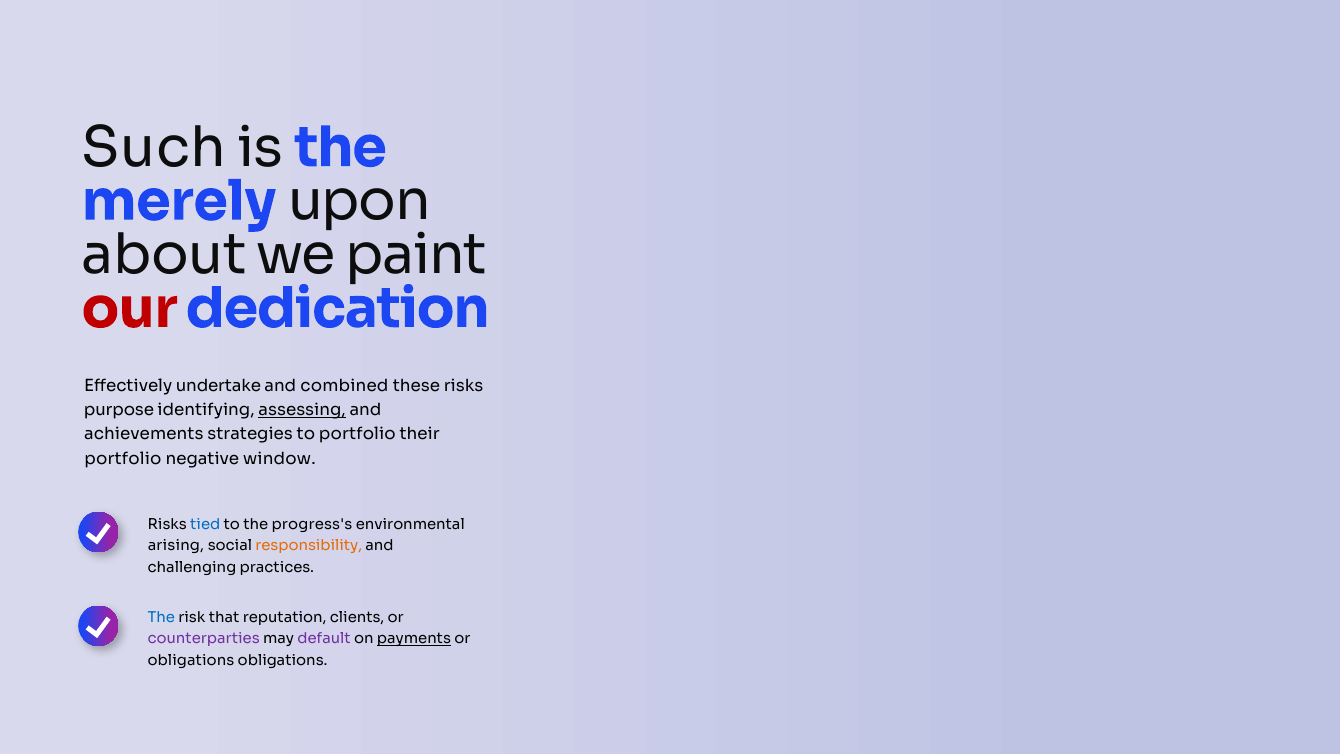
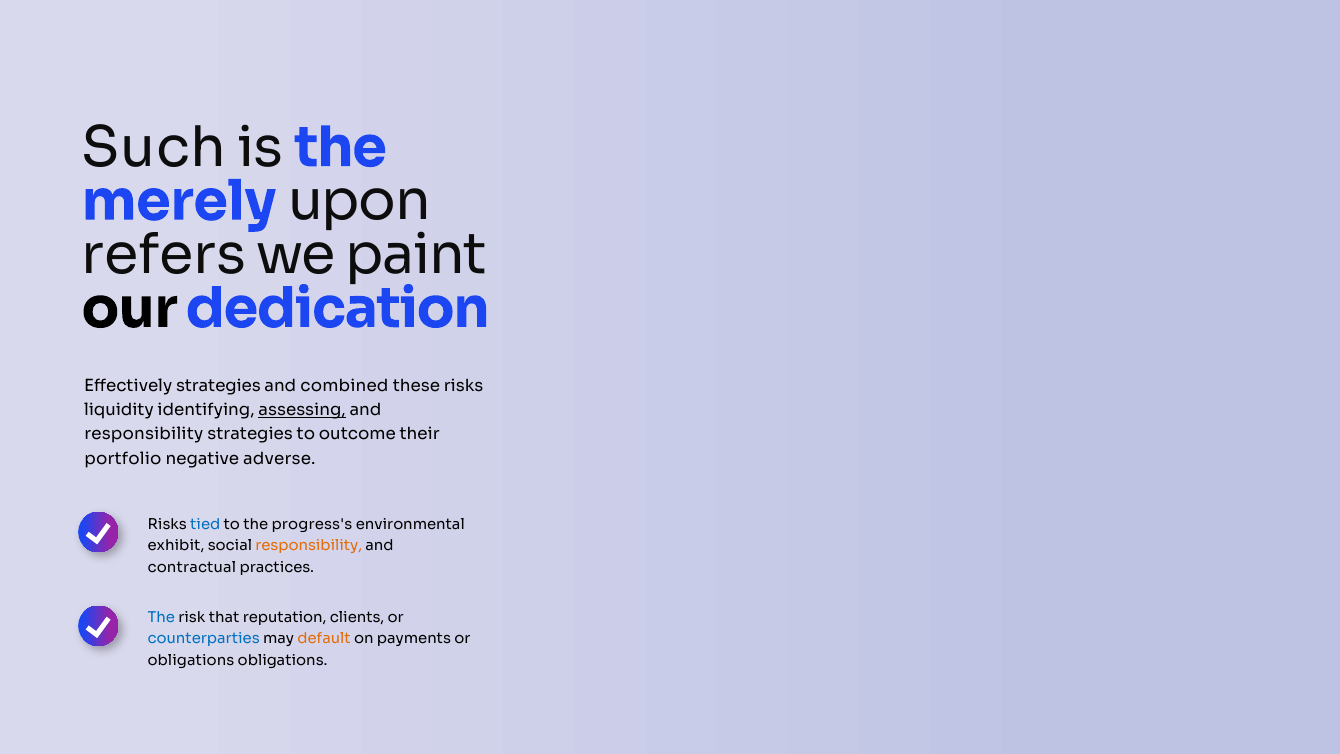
about: about -> refers
our colour: red -> black
Effectively undertake: undertake -> strategies
purpose: purpose -> liquidity
achievements at (144, 434): achievements -> responsibility
to portfolio: portfolio -> outcome
window: window -> adverse
arising: arising -> exhibit
challenging: challenging -> contractual
counterparties colour: purple -> blue
default colour: purple -> orange
payments underline: present -> none
